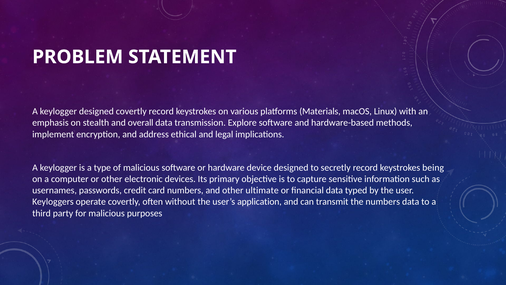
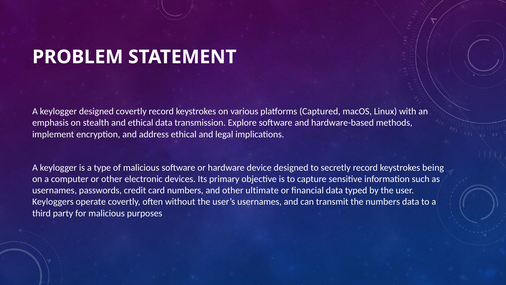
Materials: Materials -> Captured
and overall: overall -> ethical
user’s application: application -> usernames
